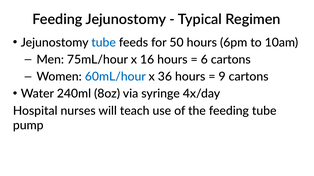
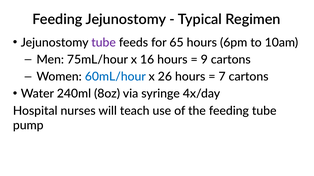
tube at (104, 43) colour: blue -> purple
50: 50 -> 65
6: 6 -> 9
36: 36 -> 26
9: 9 -> 7
